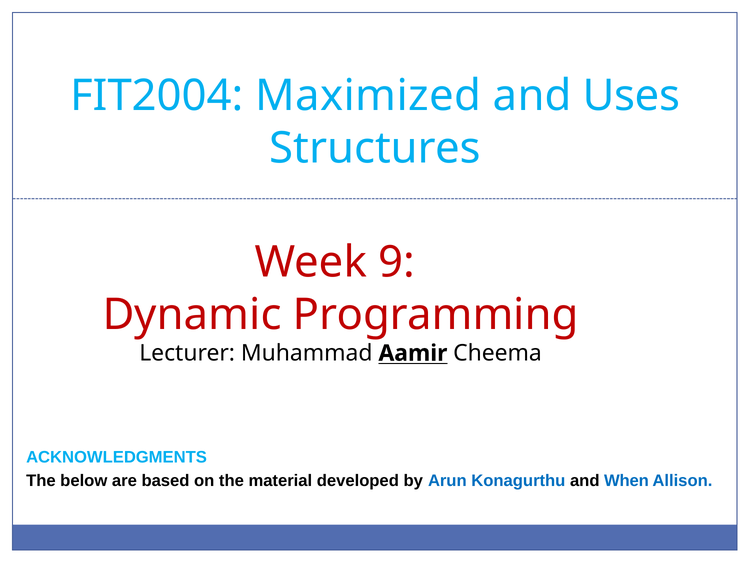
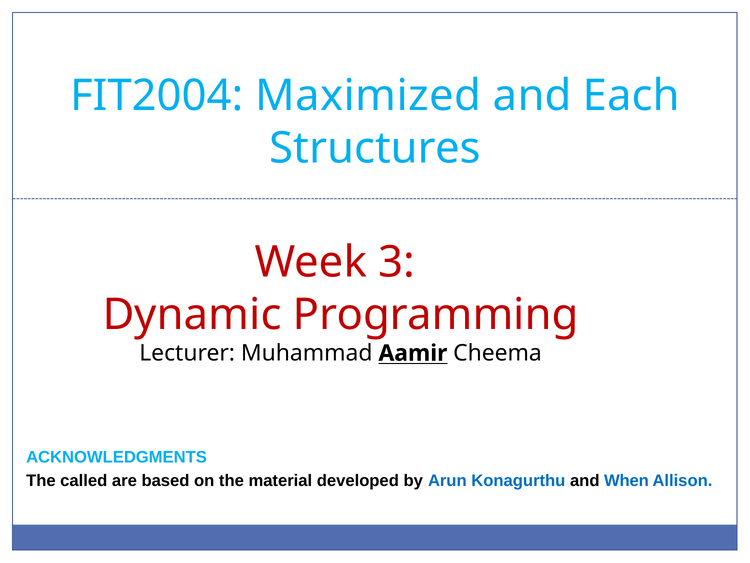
Uses: Uses -> Each
9: 9 -> 3
below: below -> called
